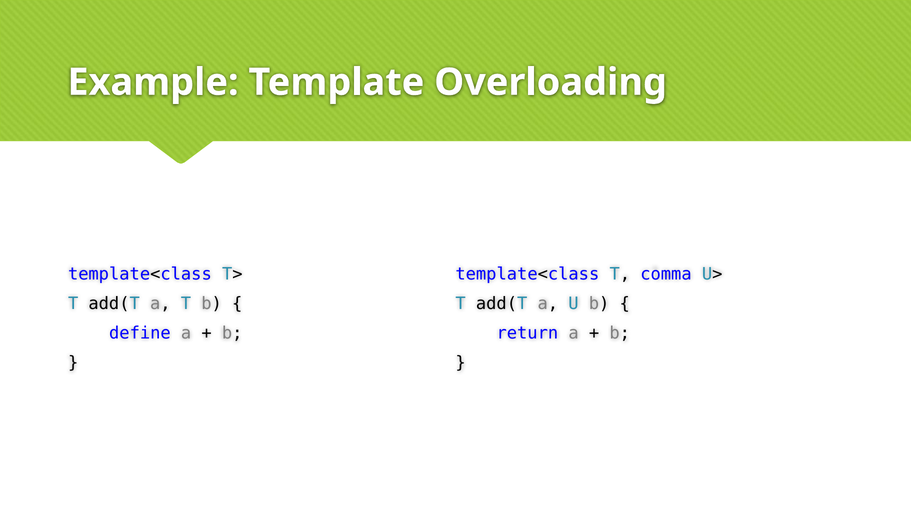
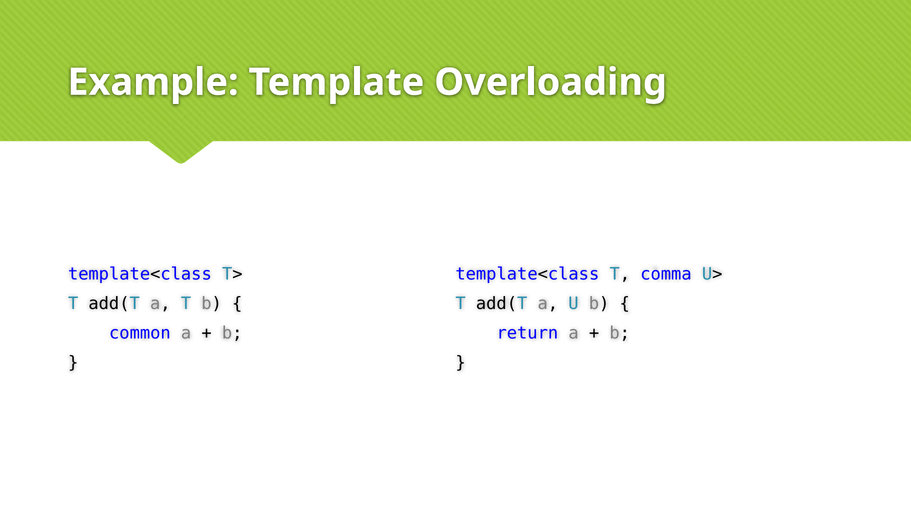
define: define -> common
